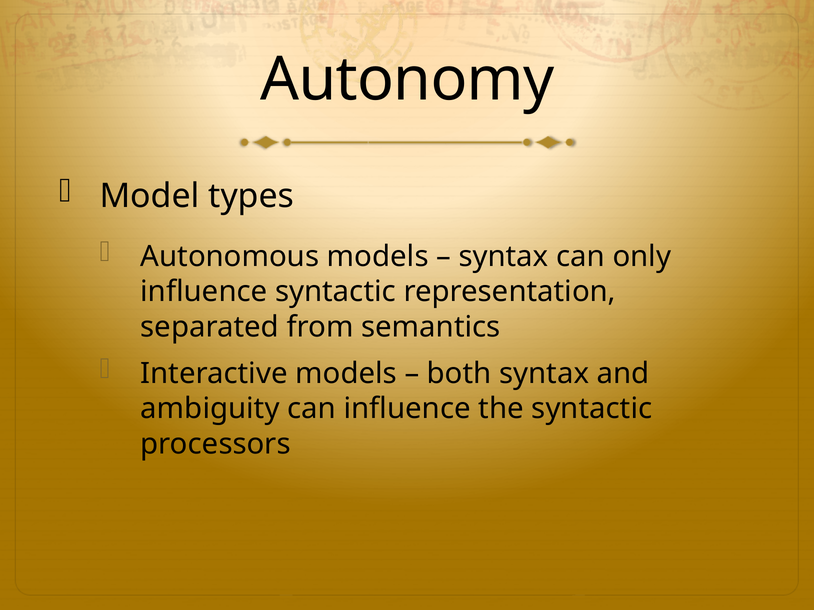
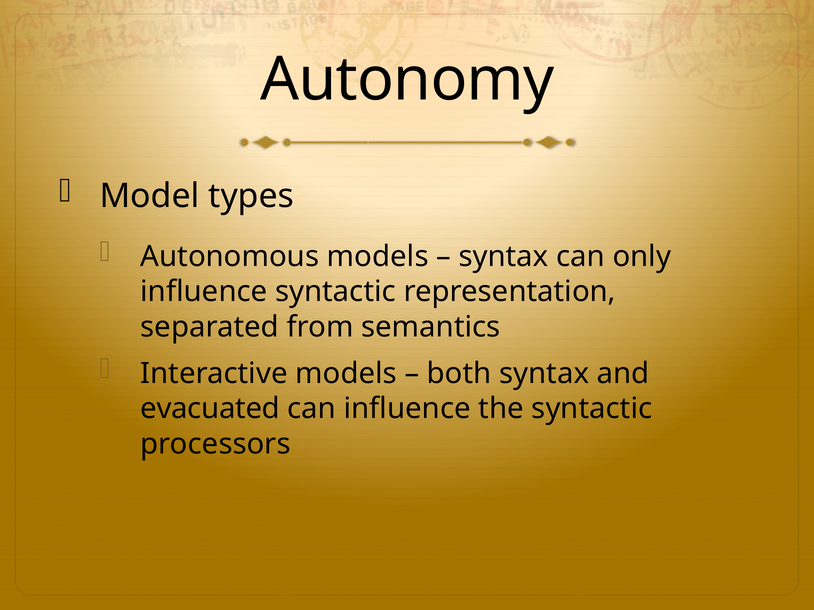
ambiguity: ambiguity -> evacuated
